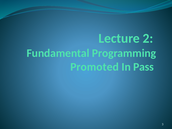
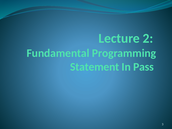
Promoted: Promoted -> Statement
